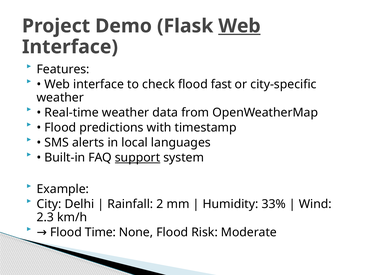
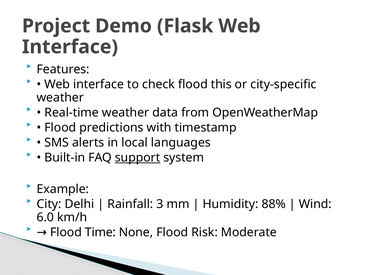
Web at (239, 26) underline: present -> none
fast: fast -> this
2: 2 -> 3
33%: 33% -> 88%
2.3: 2.3 -> 6.0
